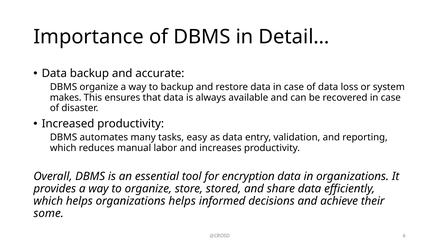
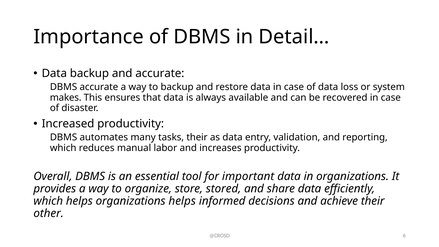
DBMS organize: organize -> accurate
tasks easy: easy -> their
encryption: encryption -> important
some: some -> other
